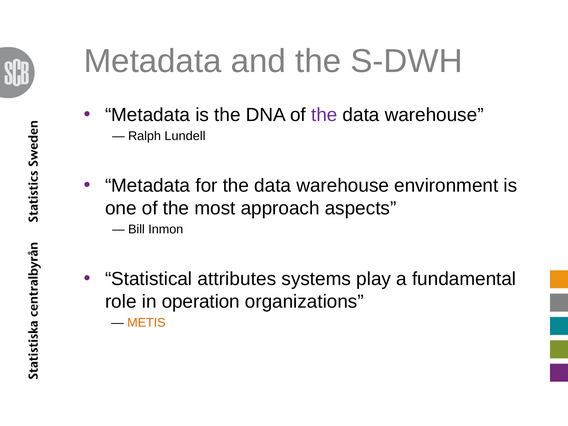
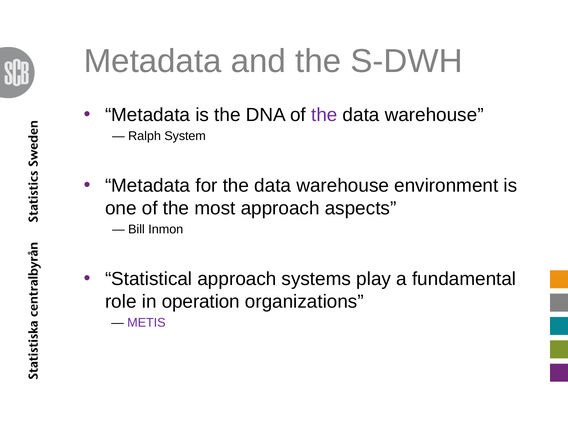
Lundell: Lundell -> System
Statistical attributes: attributes -> approach
METIS colour: orange -> purple
